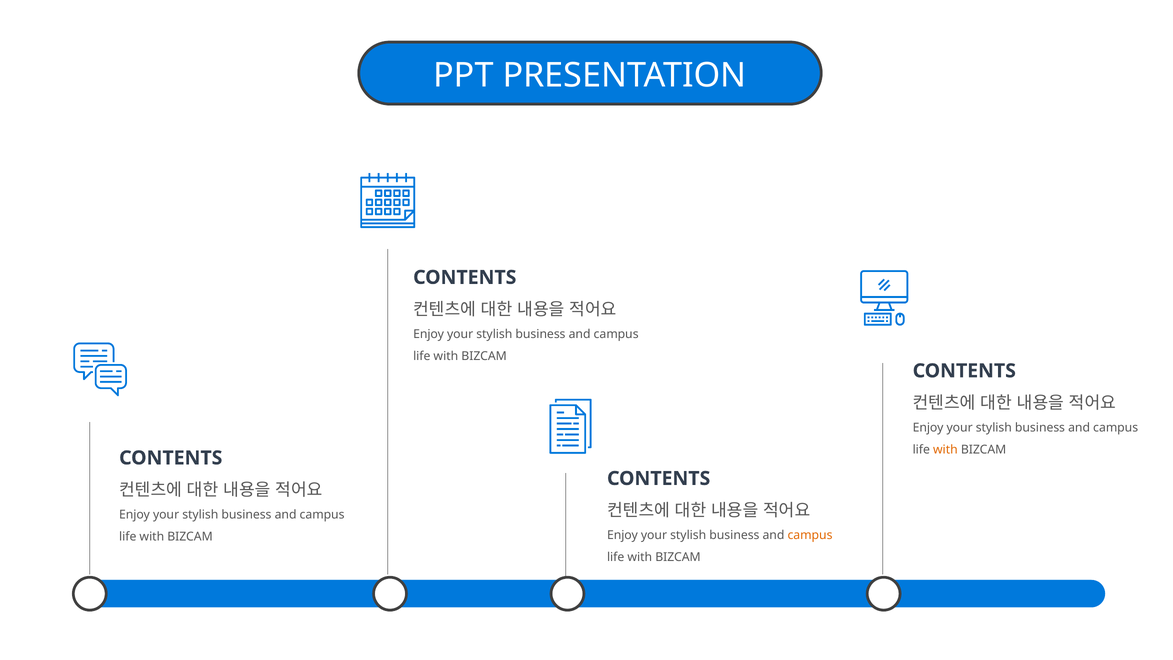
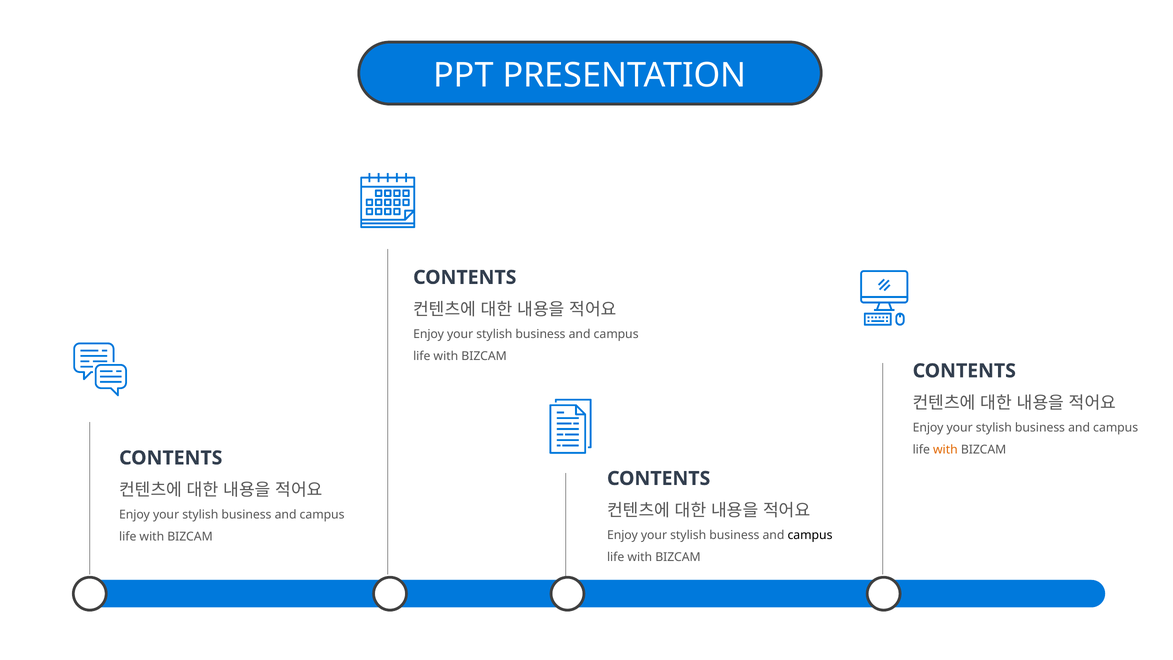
campus at (810, 535) colour: orange -> black
